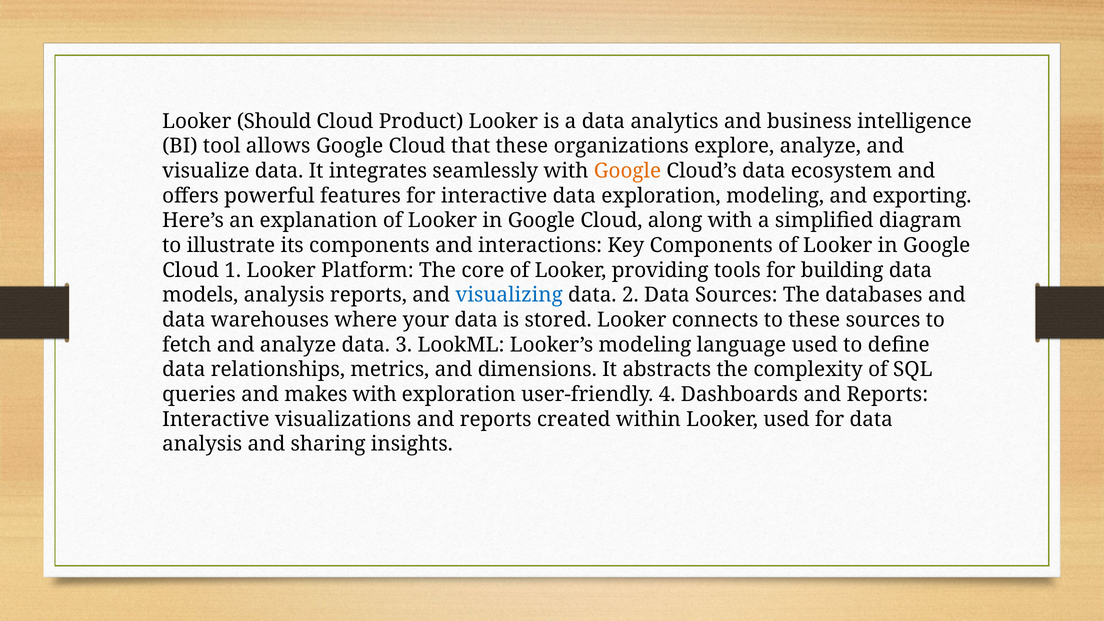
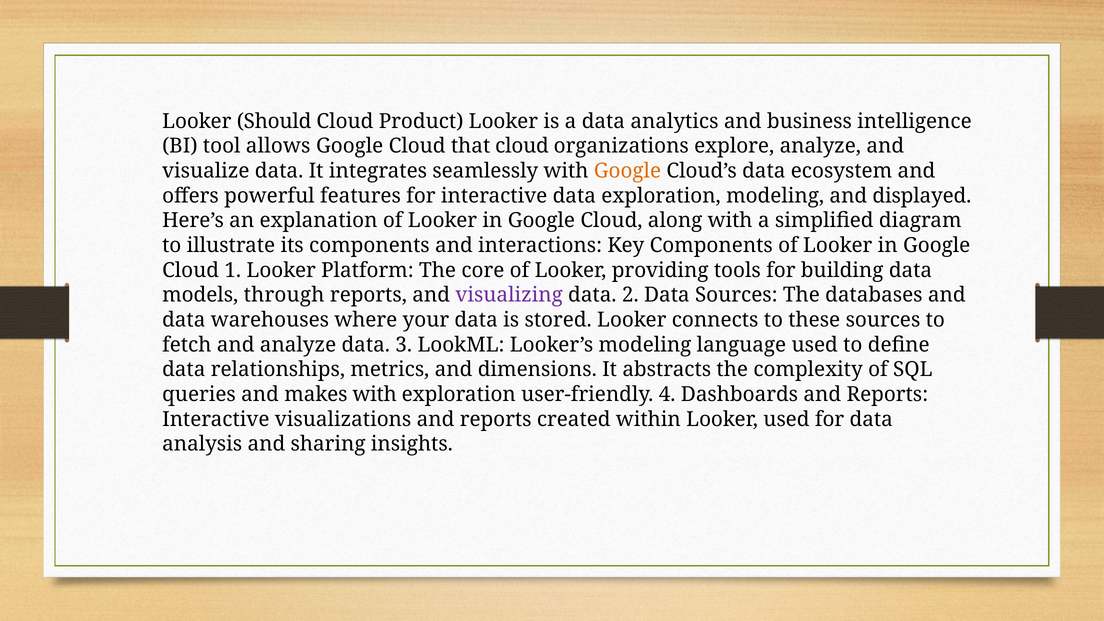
that these: these -> cloud
exporting: exporting -> displayed
models analysis: analysis -> through
visualizing colour: blue -> purple
